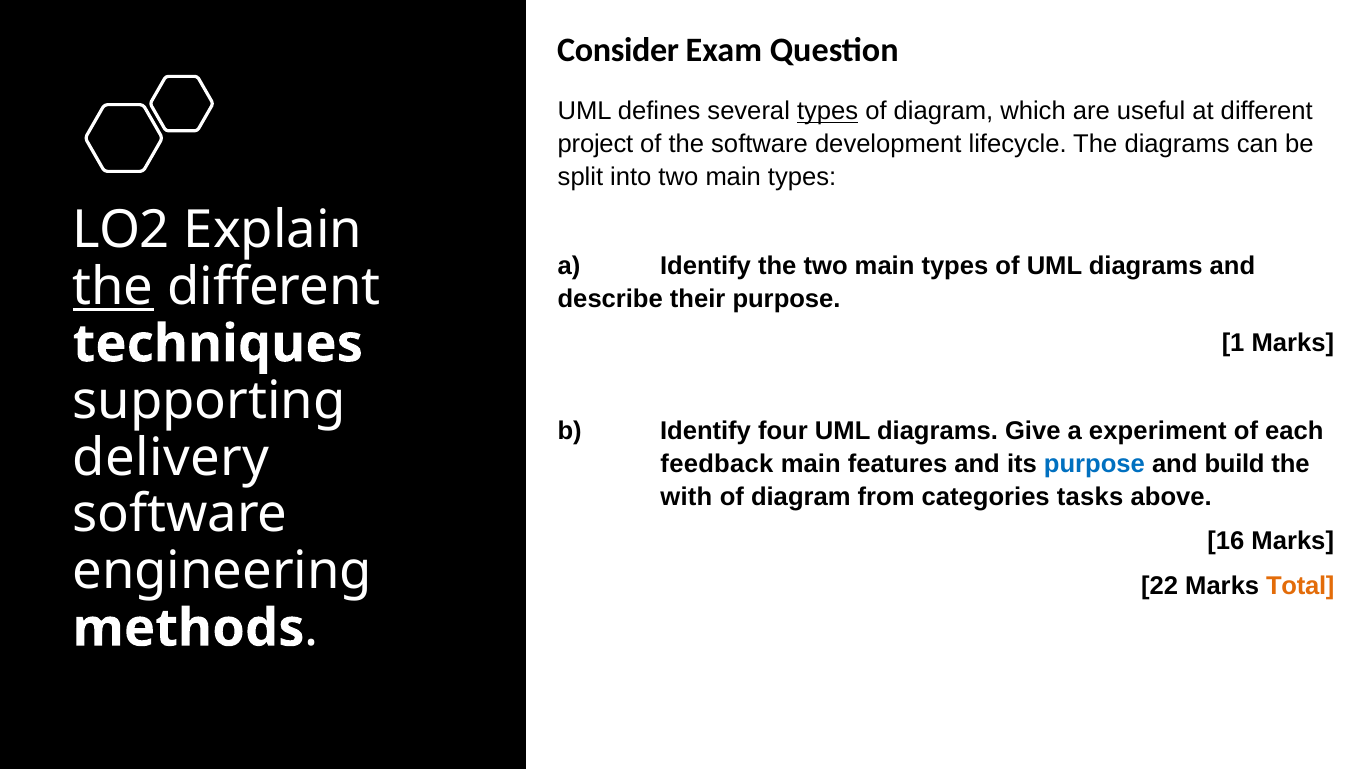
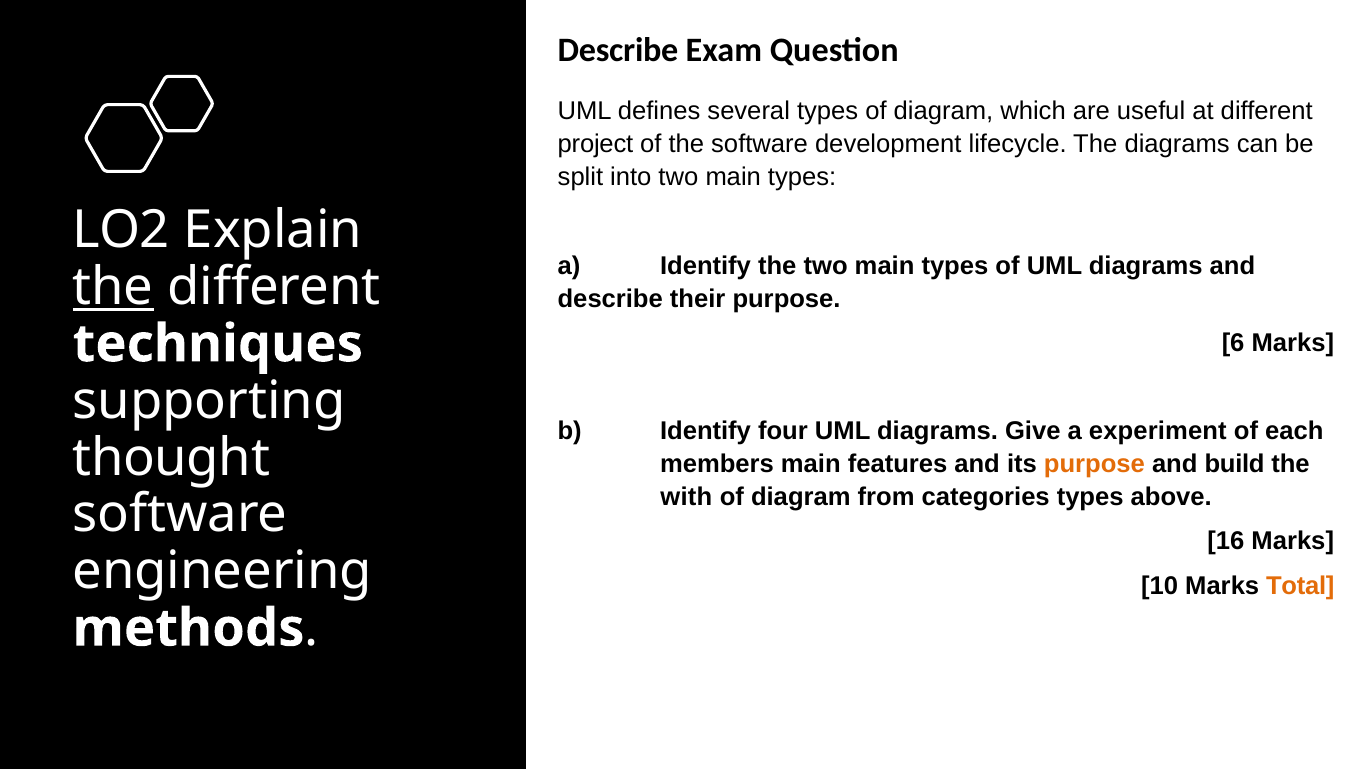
Consider at (618, 50): Consider -> Describe
types at (828, 111) underline: present -> none
1: 1 -> 6
delivery: delivery -> thought
feedback: feedback -> members
purpose at (1094, 464) colour: blue -> orange
categories tasks: tasks -> types
22: 22 -> 10
